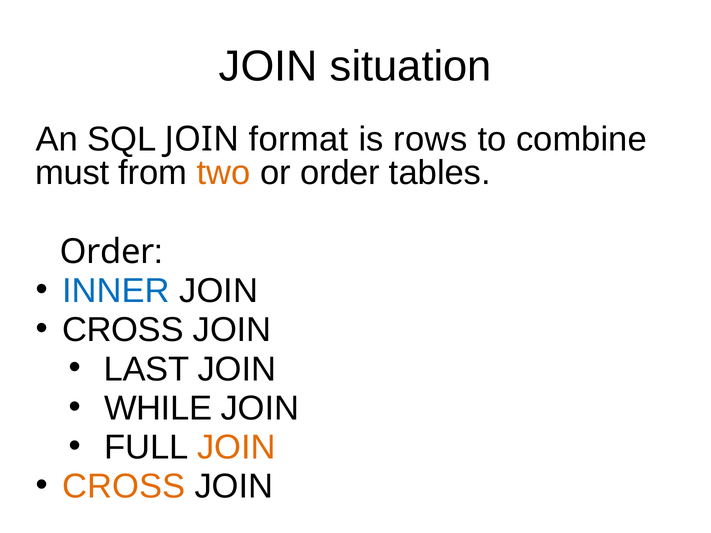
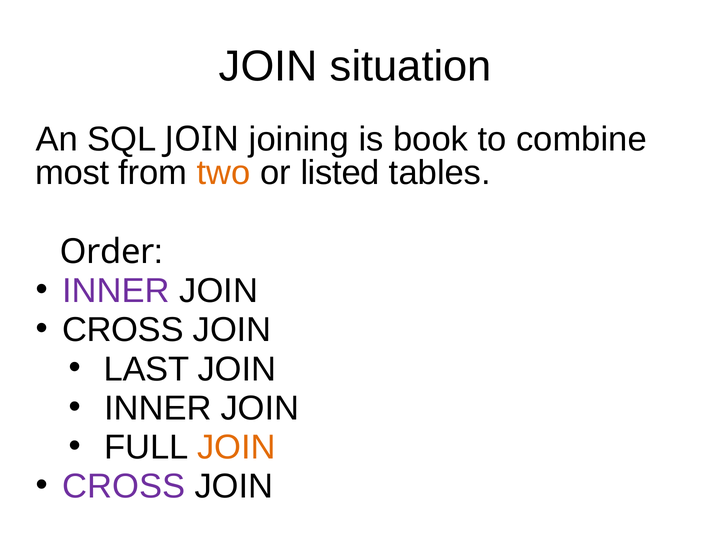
format: format -> joining
rows: rows -> book
must: must -> most
or order: order -> listed
INNER at (116, 291) colour: blue -> purple
WHILE at (158, 409): WHILE -> INNER
CROSS at (124, 487) colour: orange -> purple
